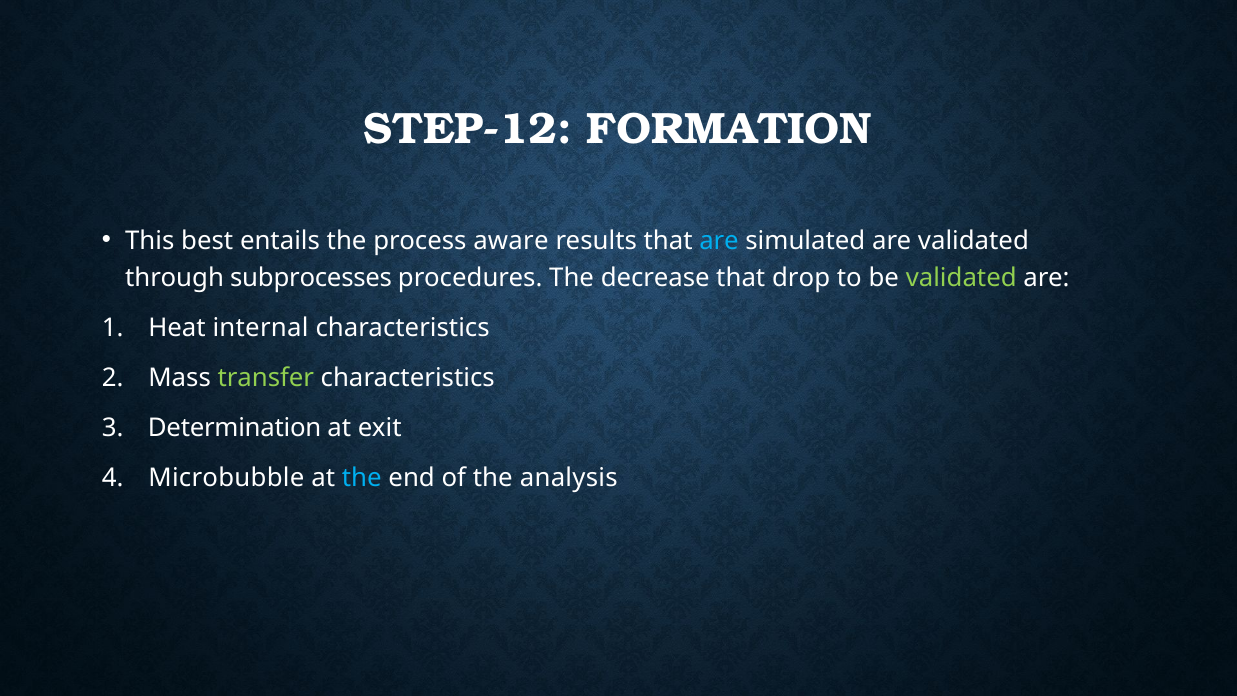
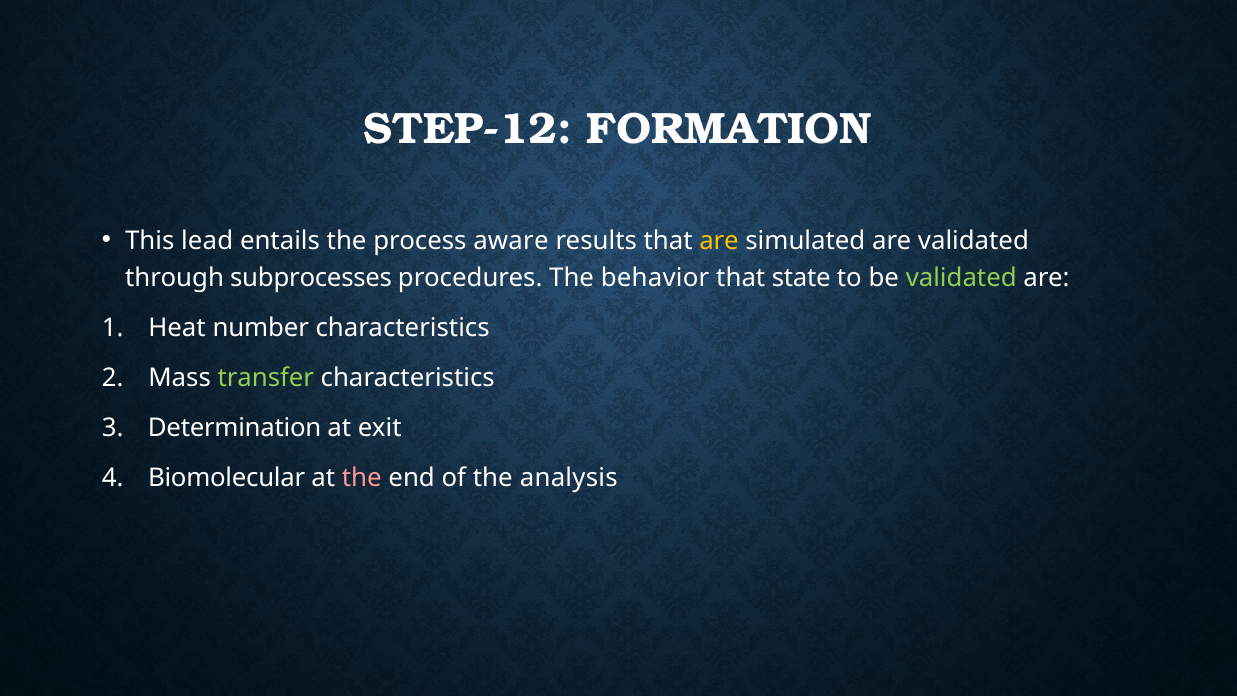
best: best -> lead
are at (719, 241) colour: light blue -> yellow
decrease: decrease -> behavior
drop: drop -> state
internal: internal -> number
Microbubble: Microbubble -> Biomolecular
the at (362, 478) colour: light blue -> pink
